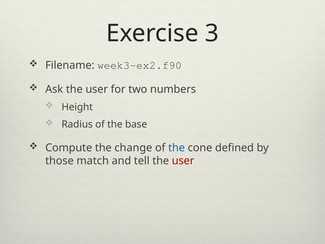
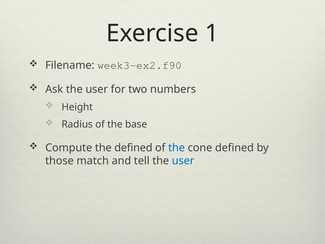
3: 3 -> 1
the change: change -> defined
user at (183, 161) colour: red -> blue
